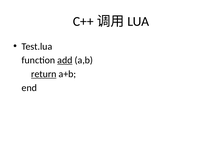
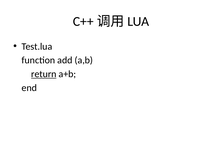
add underline: present -> none
